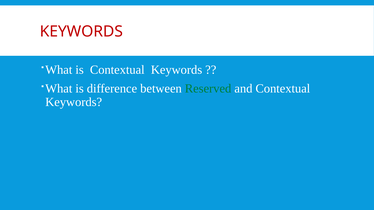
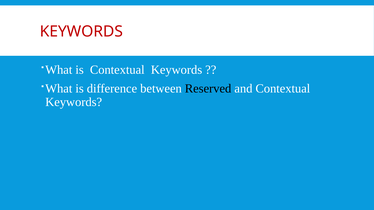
Reserved colour: green -> black
